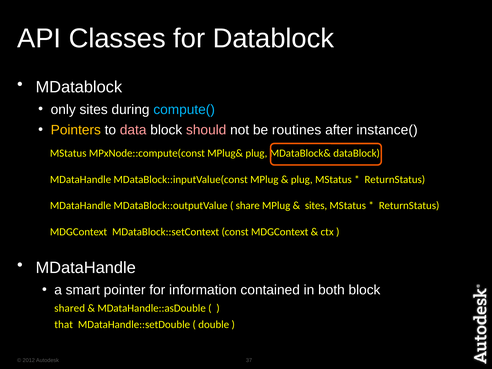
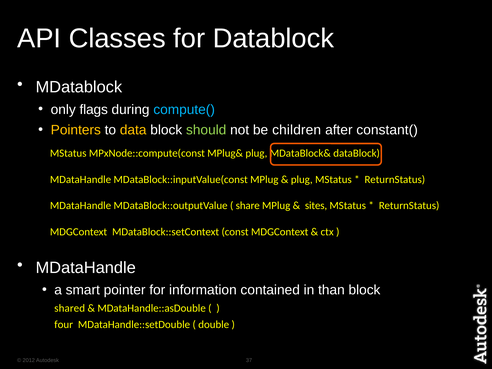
only sites: sites -> flags
data colour: pink -> yellow
should colour: pink -> light green
routines: routines -> children
instance(: instance( -> constant(
both: both -> than
that: that -> four
